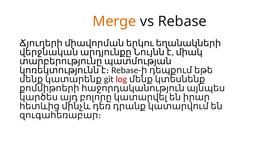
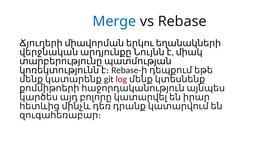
Merge colour: orange -> blue
